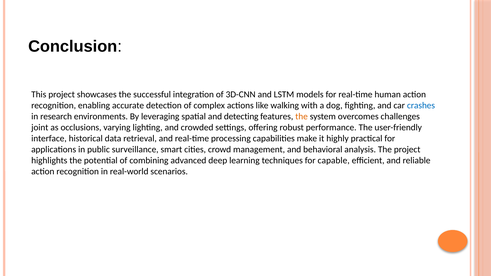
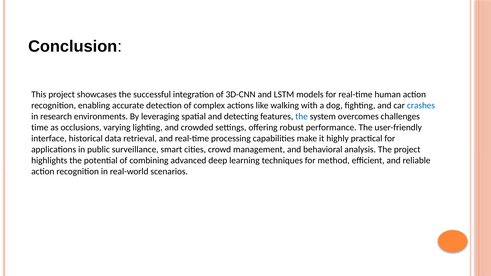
the at (302, 116) colour: orange -> blue
joint: joint -> time
capable: capable -> method
